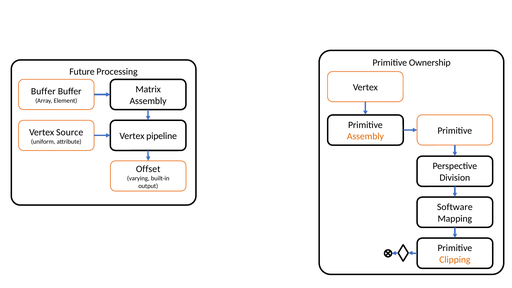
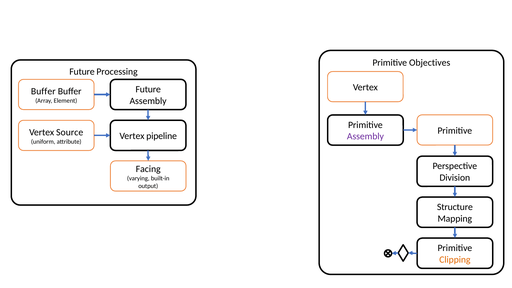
Ownership: Ownership -> Objectives
Matrix at (148, 89): Matrix -> Future
Assembly at (365, 136) colour: orange -> purple
Offset: Offset -> Facing
Software: Software -> Structure
